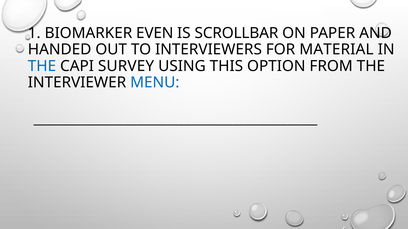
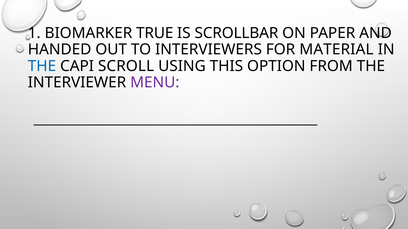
EVEN: EVEN -> TRUE
SURVEY: SURVEY -> SCROLL
MENU colour: blue -> purple
